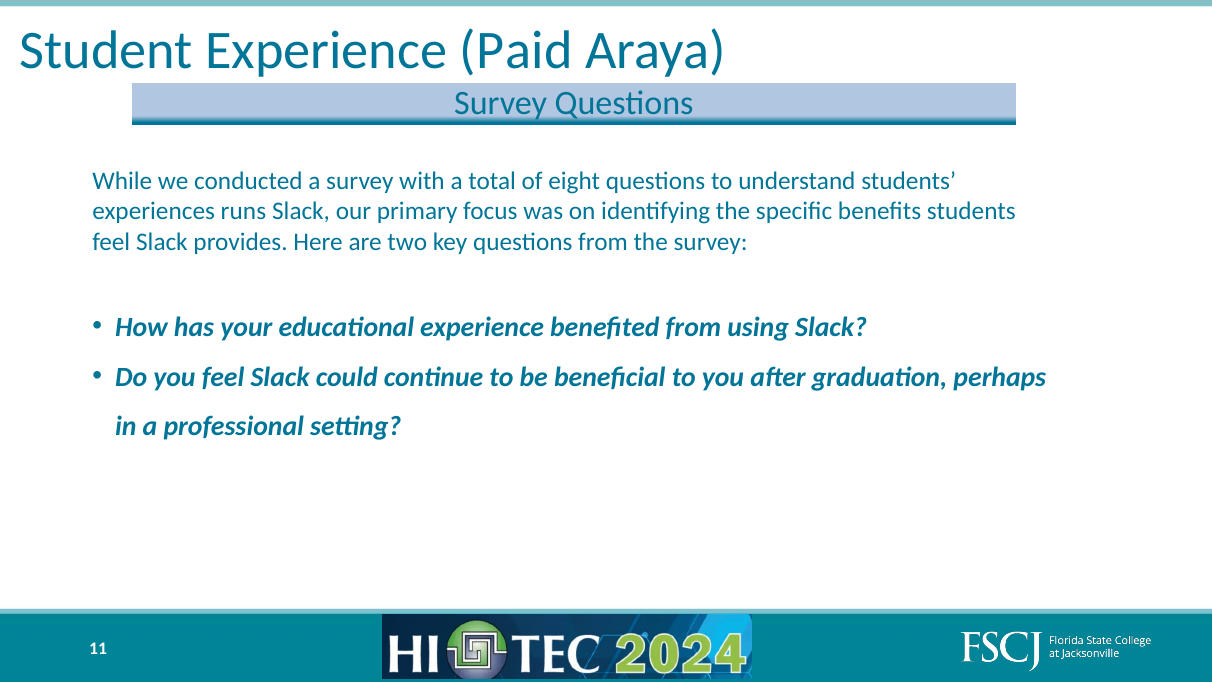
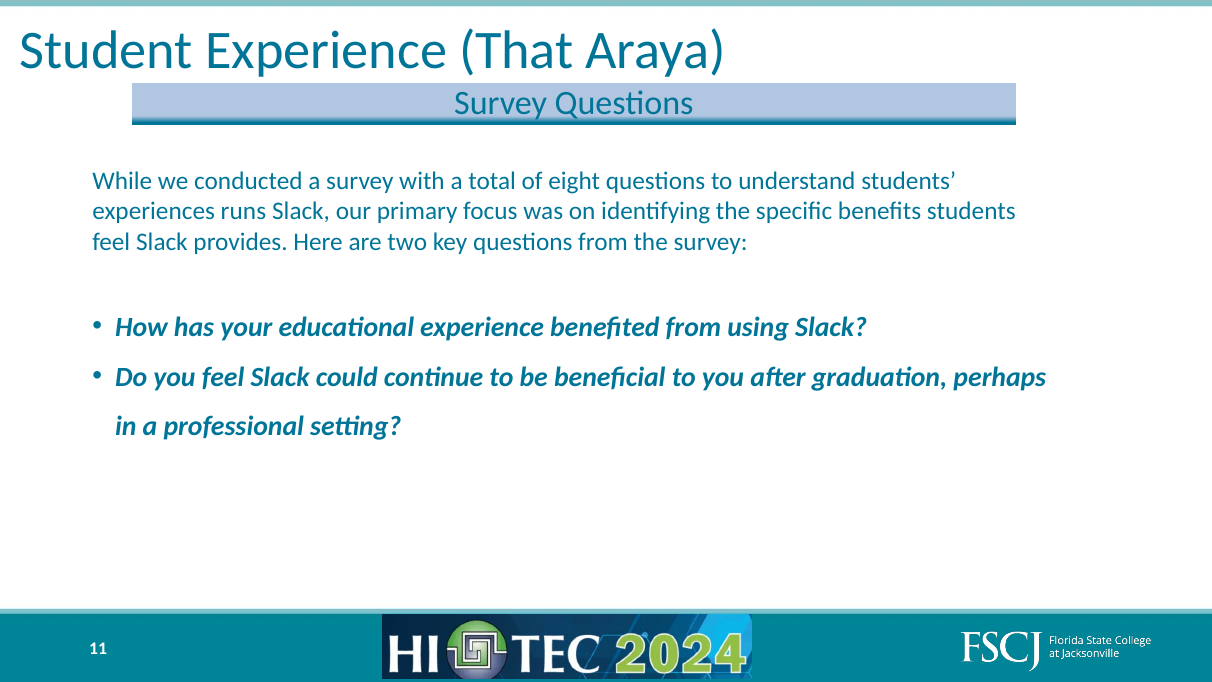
Paid: Paid -> That
